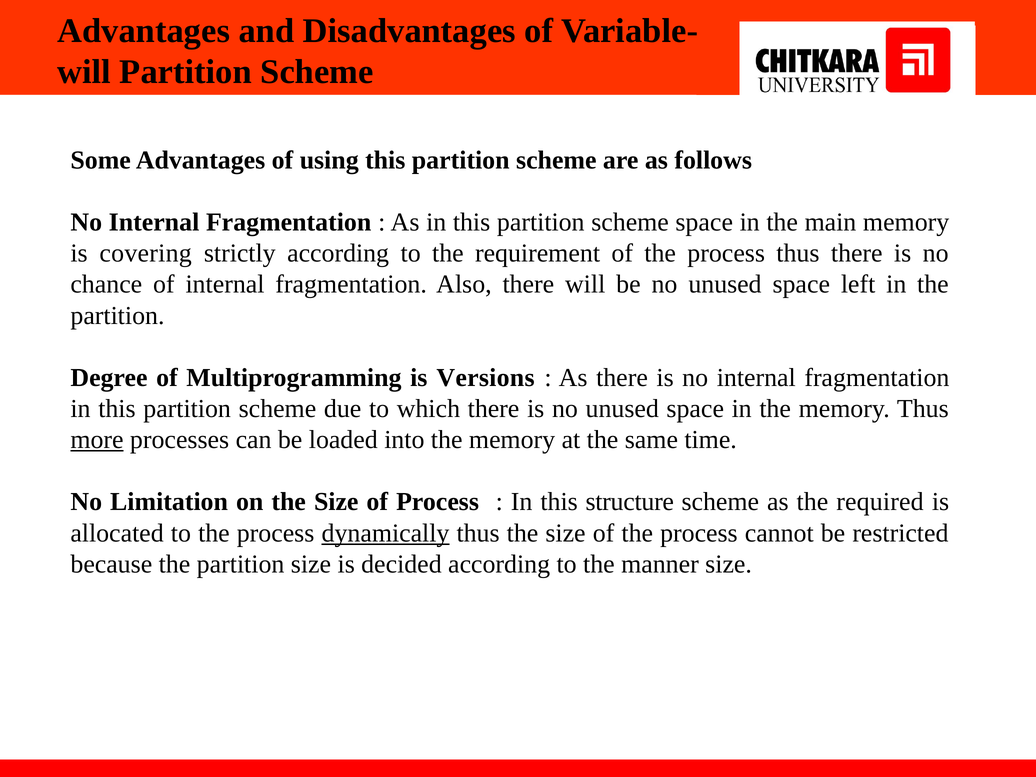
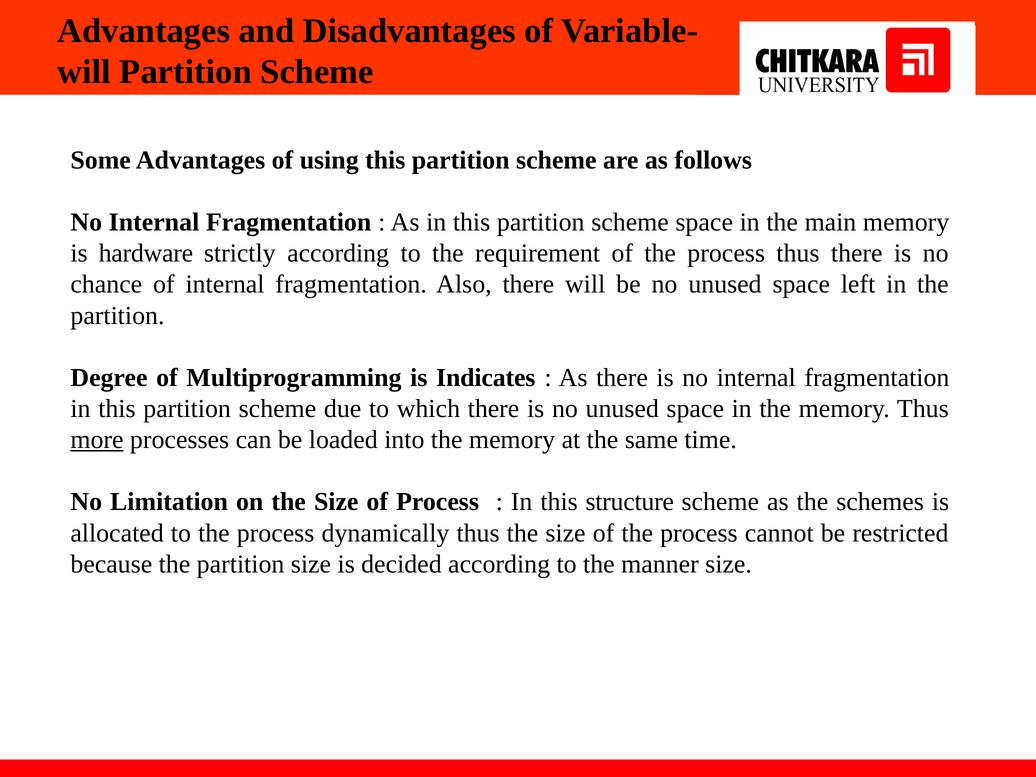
covering: covering -> hardware
Versions: Versions -> Indicates
required: required -> schemes
dynamically underline: present -> none
